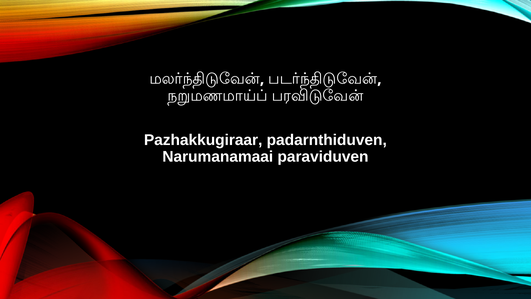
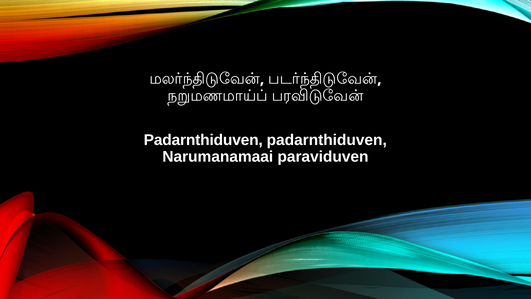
Pazhakkugiraar at (203, 140): Pazhakkugiraar -> Padarnthiduven
